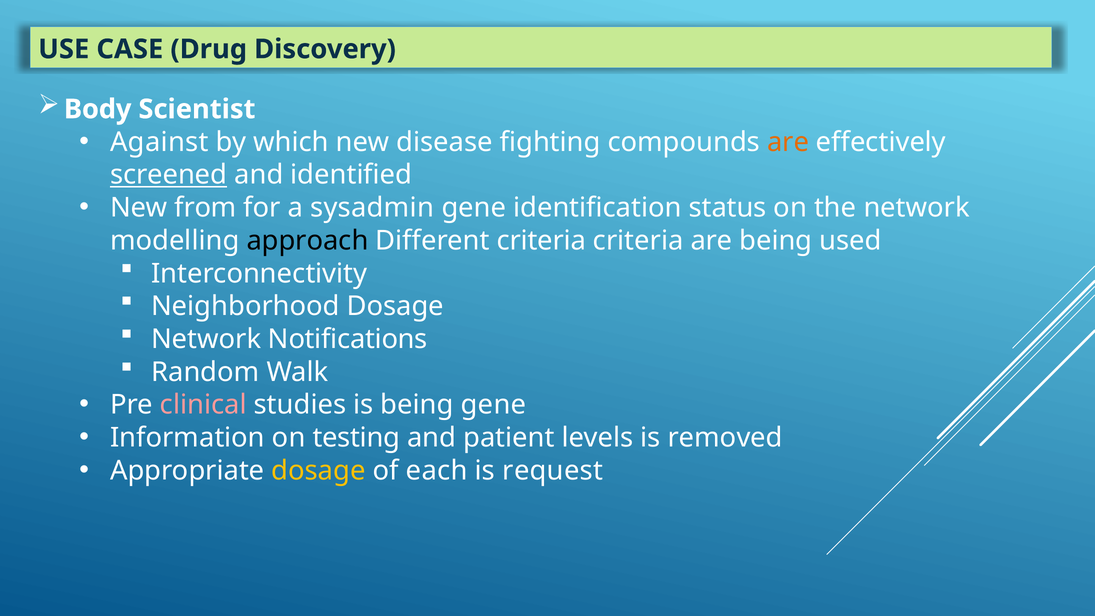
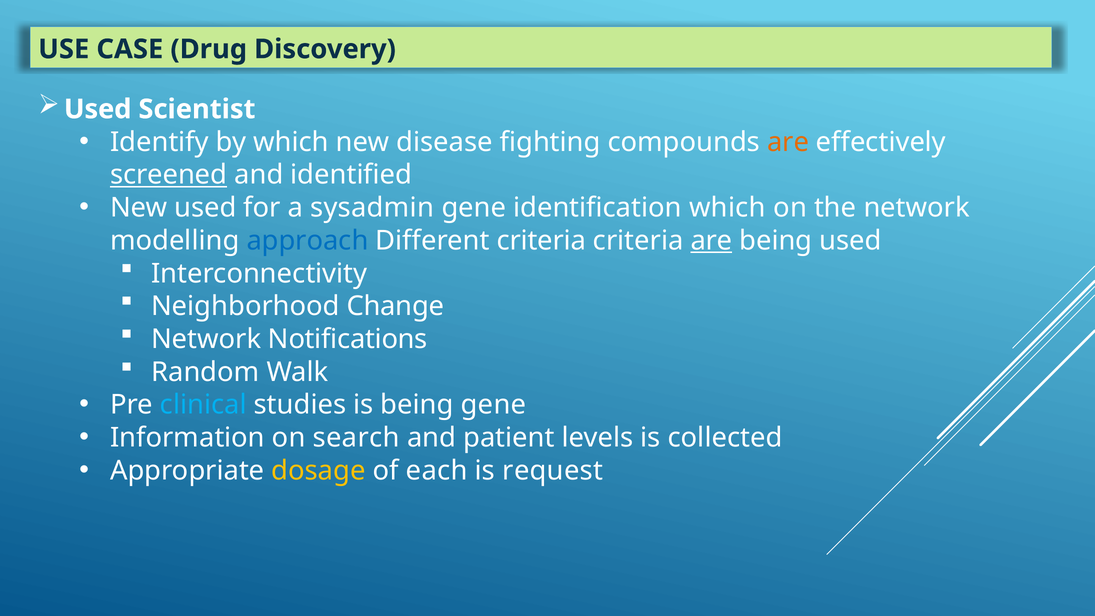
Body at (98, 109): Body -> Used
Against: Against -> Identify
New from: from -> used
identification status: status -> which
approach colour: black -> blue
are at (712, 241) underline: none -> present
Neighborhood Dosage: Dosage -> Change
clinical colour: pink -> light blue
testing: testing -> search
removed: removed -> collected
